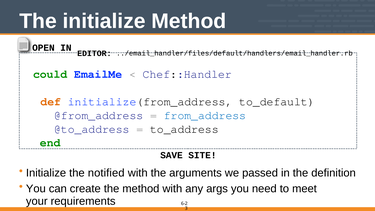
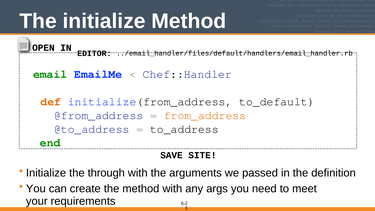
could: could -> email
from_address colour: blue -> orange
notified: notified -> through
